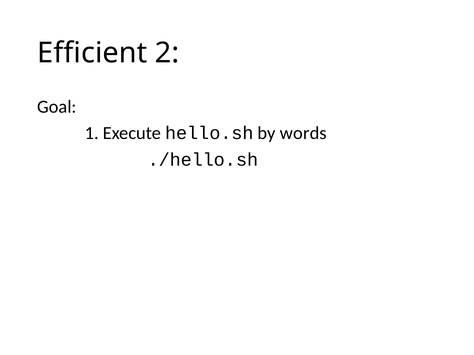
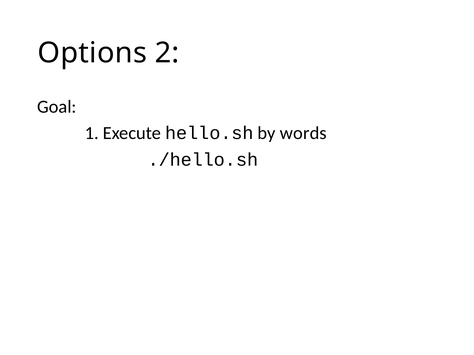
Efficient: Efficient -> Options
